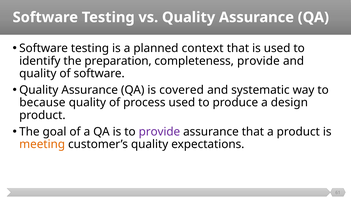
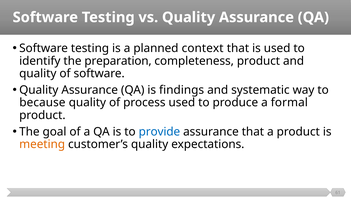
completeness provide: provide -> product
covered: covered -> findings
design: design -> formal
provide at (159, 131) colour: purple -> blue
